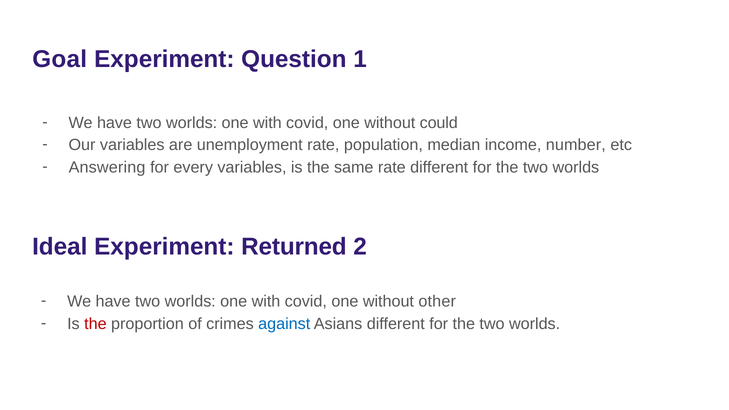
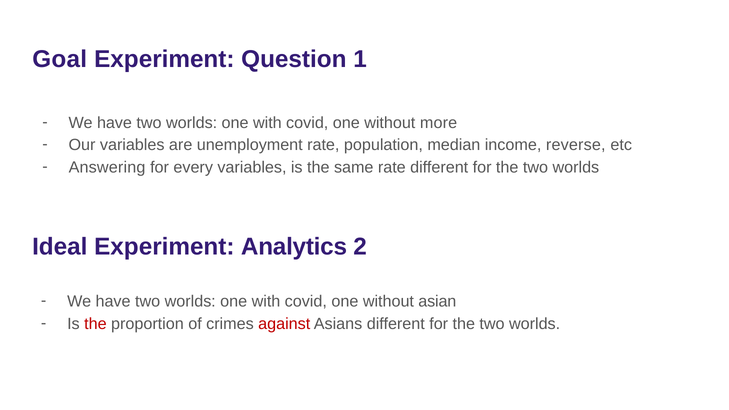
could: could -> more
number: number -> reverse
Returned: Returned -> Analytics
other: other -> asian
against colour: blue -> red
